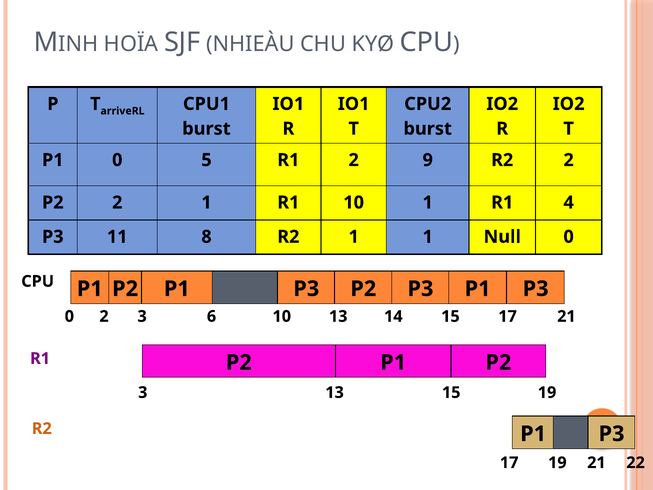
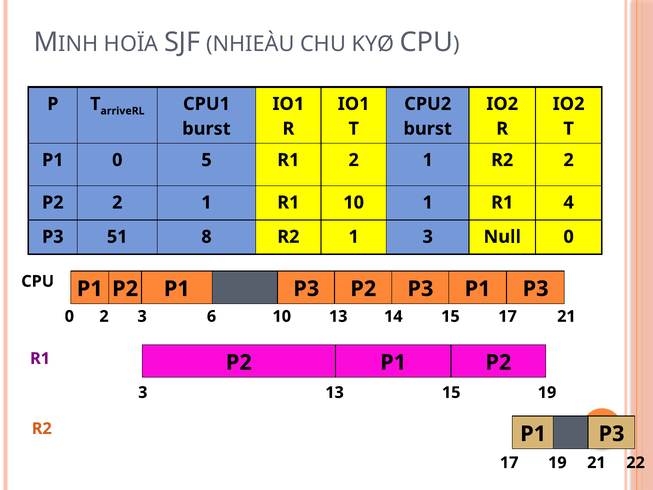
R1 2 9: 9 -> 1
11: 11 -> 51
1 1: 1 -> 3
